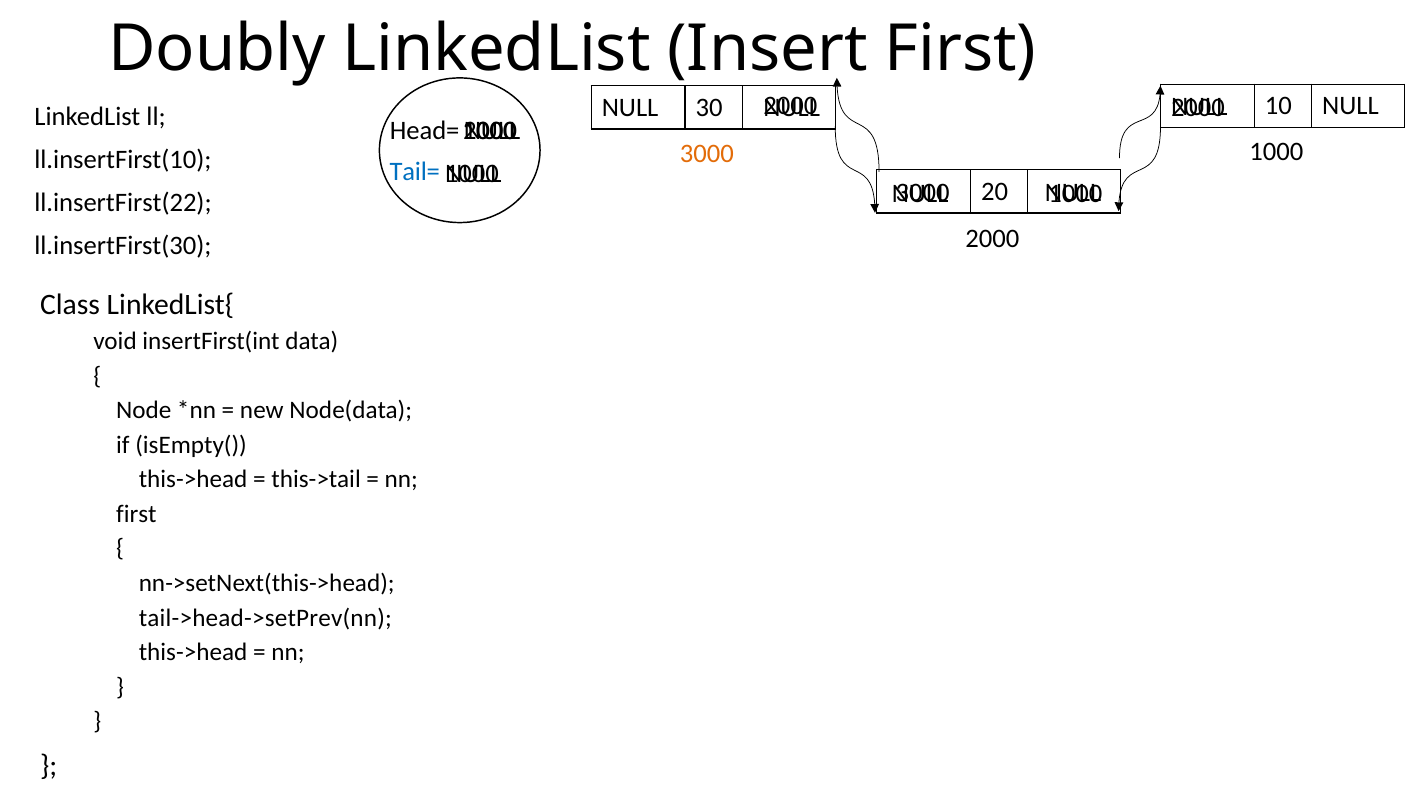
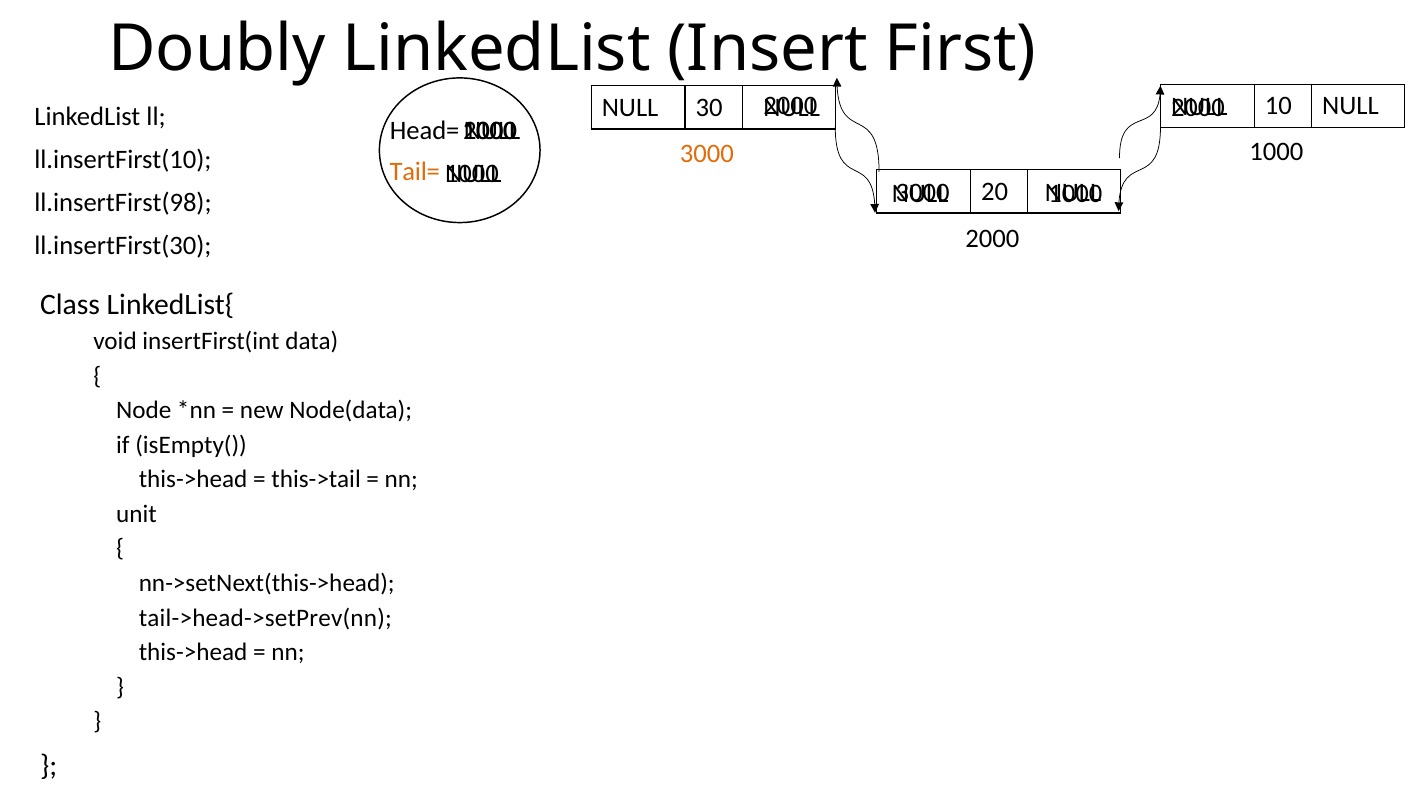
Tail= colour: blue -> orange
ll.insertFirst(22: ll.insertFirst(22 -> ll.insertFirst(98
first at (136, 514): first -> unit
